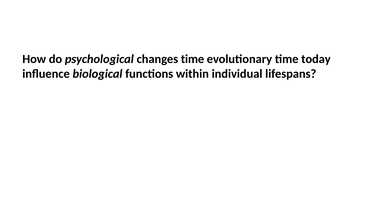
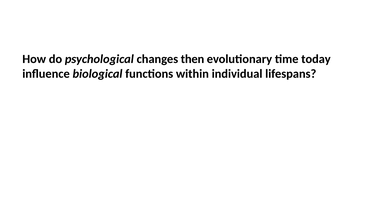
changes time: time -> then
